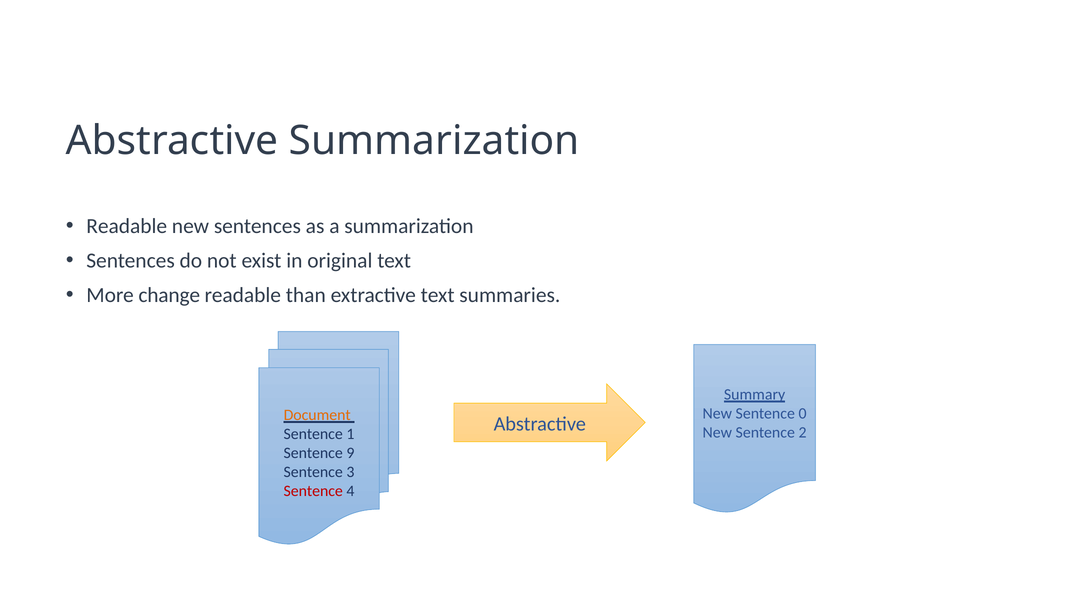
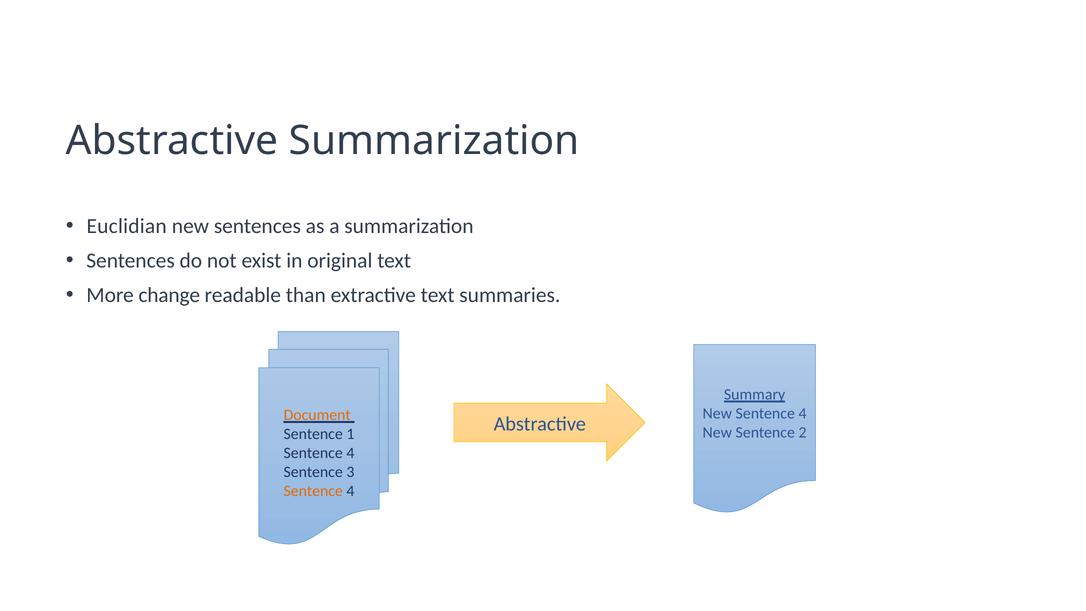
Readable at (127, 226): Readable -> Euclidian
New Sentence 0: 0 -> 4
9 at (350, 453): 9 -> 4
Sentence at (313, 491) colour: red -> orange
